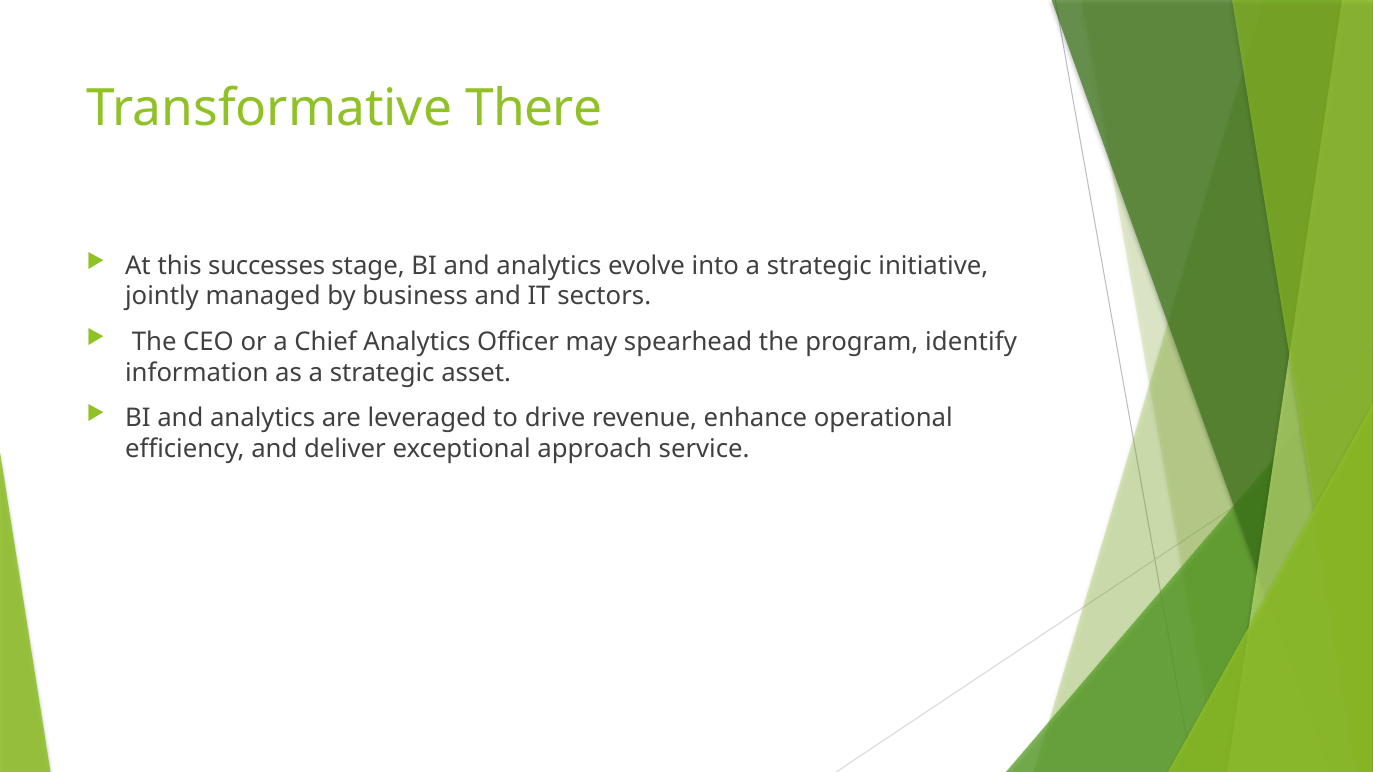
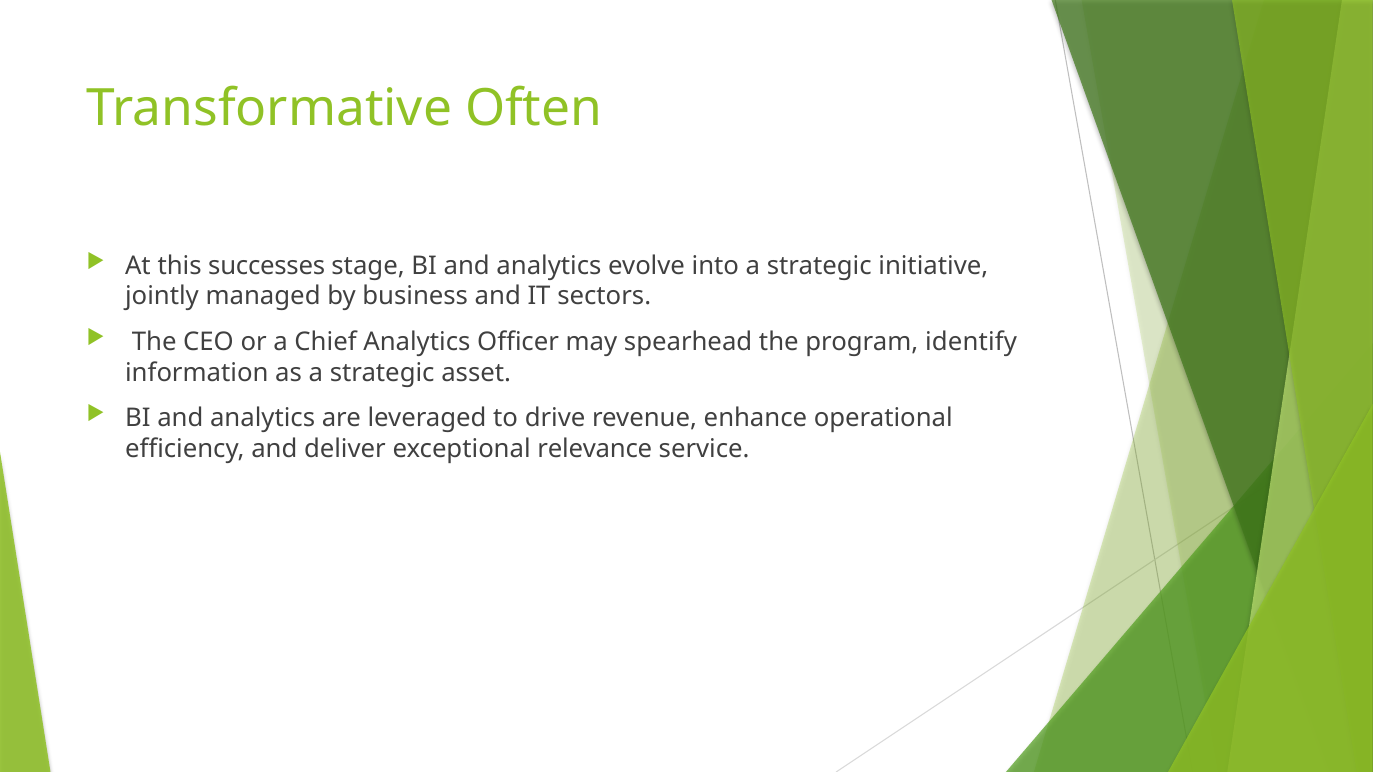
There: There -> Often
approach: approach -> relevance
